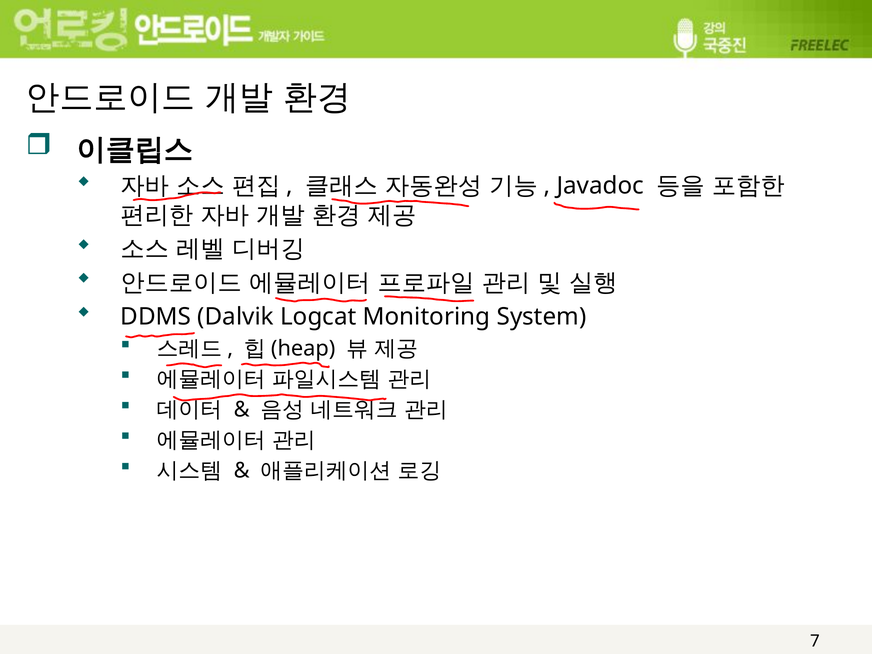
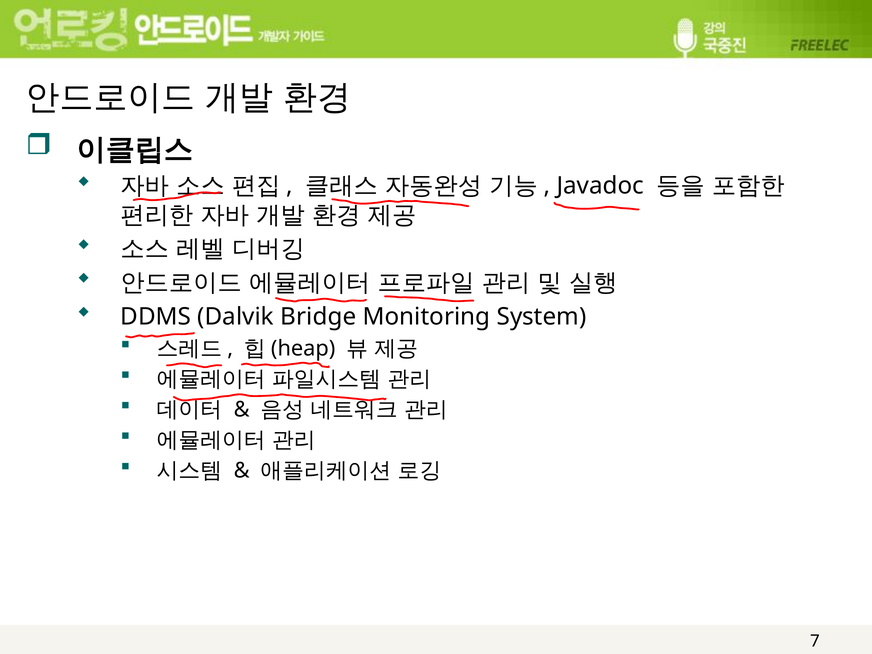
Logcat: Logcat -> Bridge
